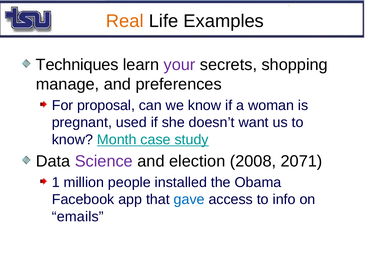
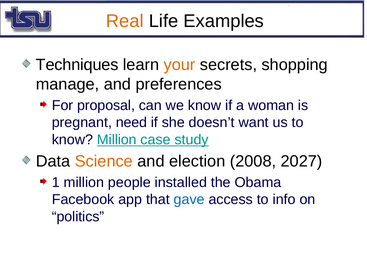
your colour: purple -> orange
used: used -> need
know Month: Month -> Million
Science colour: purple -> orange
2071: 2071 -> 2027
emails: emails -> politics
